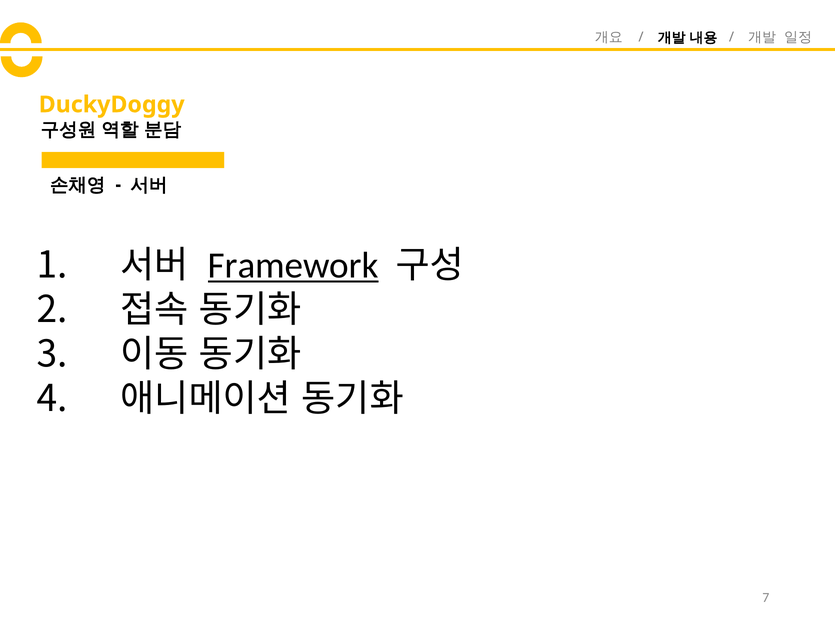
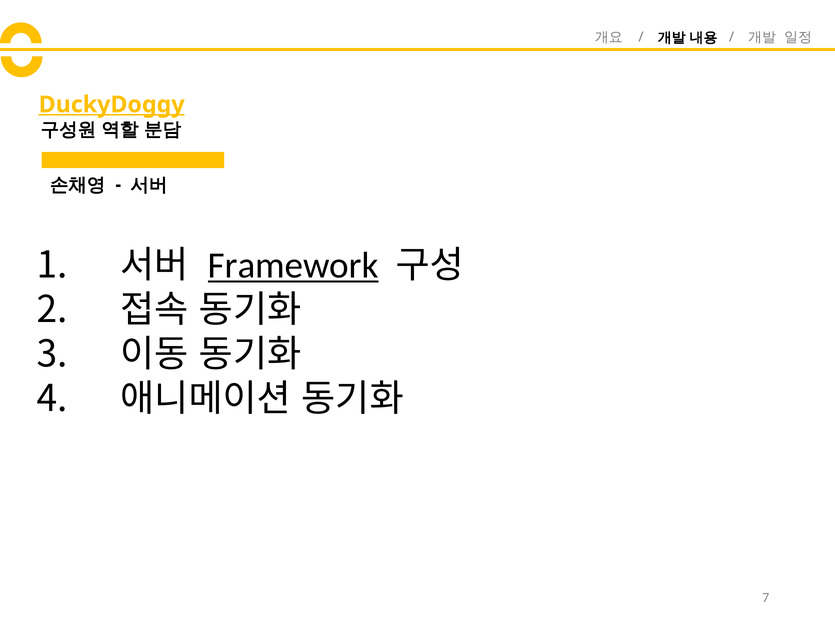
DuckyDoggy underline: none -> present
